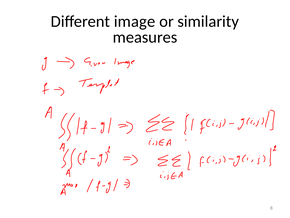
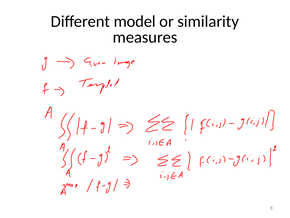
image: image -> model
